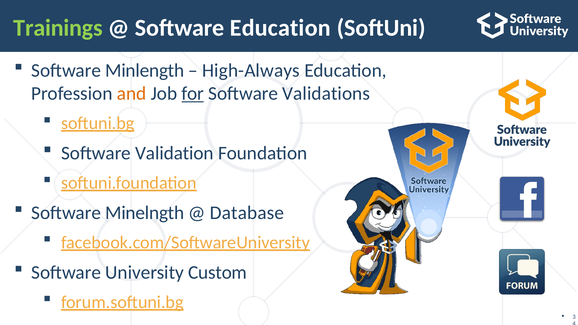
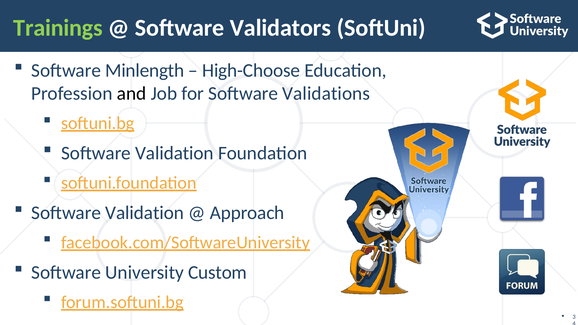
Software Education: Education -> Validators
High-Always: High-Always -> High-Choose
and colour: orange -> black
for underline: present -> none
Minelngth at (145, 213): Minelngth -> Validation
Database: Database -> Approach
